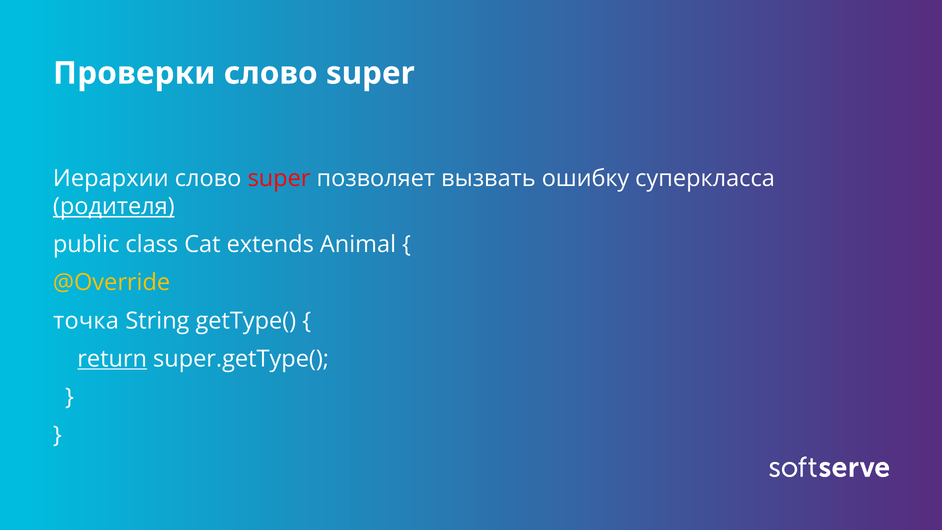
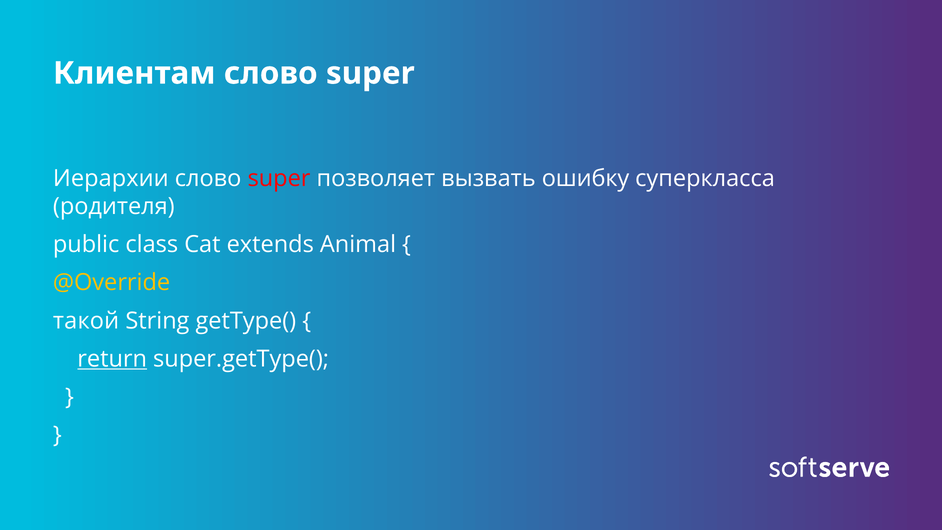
Проверки: Проверки -> Клиентам
родителя underline: present -> none
точка: точка -> такой
